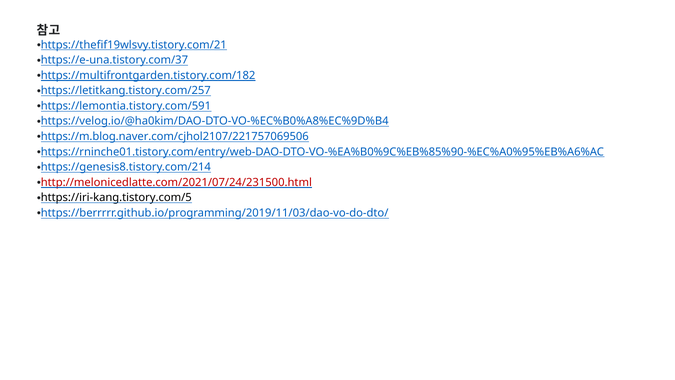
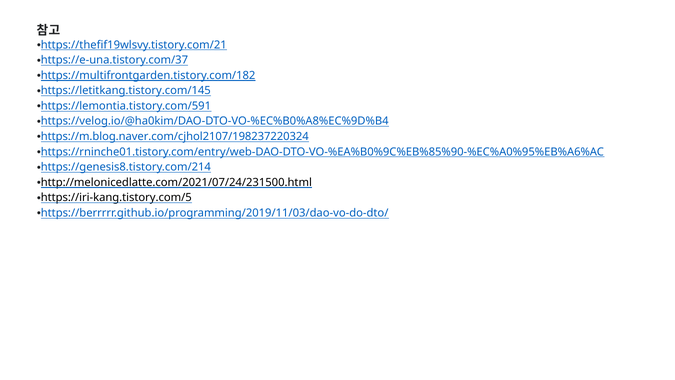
https://letitkang.tistory.com/257: https://letitkang.tistory.com/257 -> https://letitkang.tistory.com/145
https://m.blog.naver.com/cjhol2107/221757069506: https://m.blog.naver.com/cjhol2107/221757069506 -> https://m.blog.naver.com/cjhol2107/198237220324
http://melonicedlatte.com/2021/07/24/231500.html colour: red -> black
